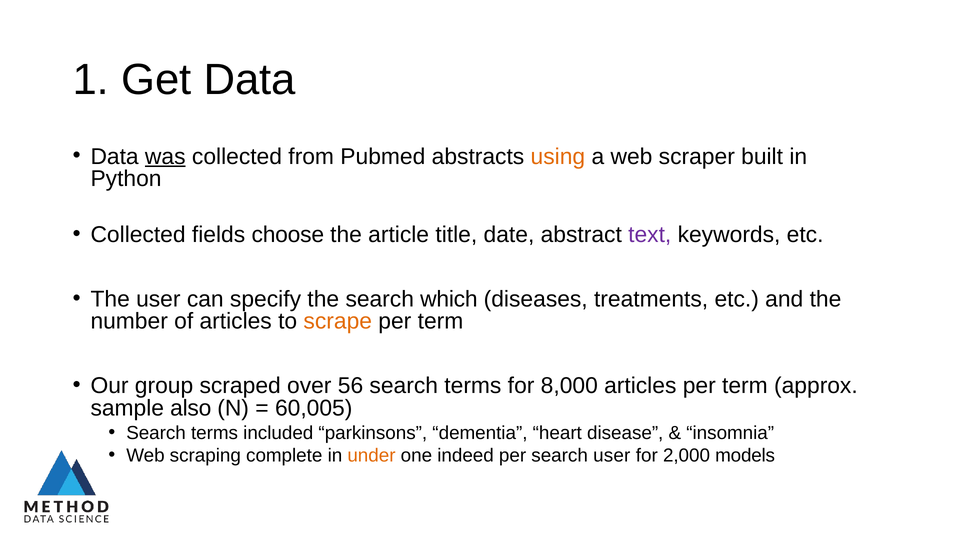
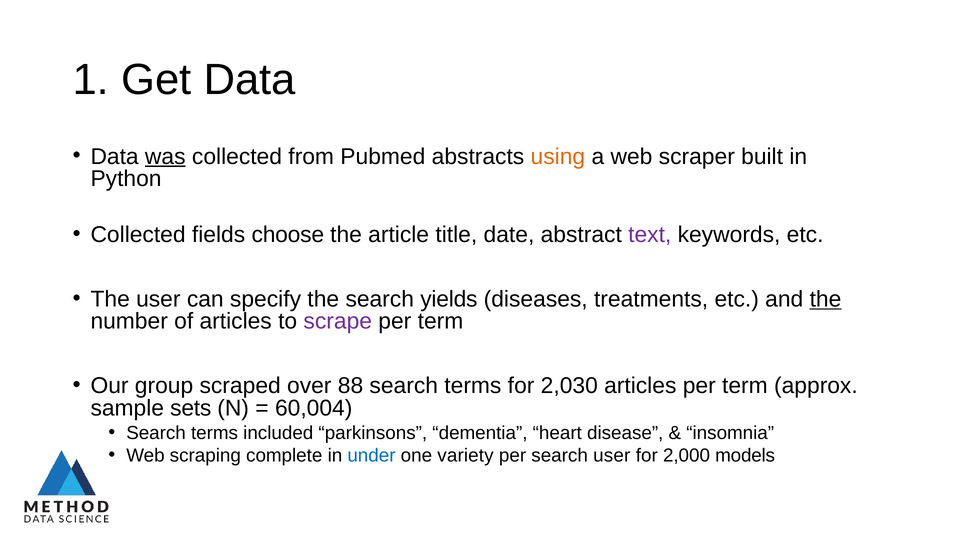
which: which -> yields
the at (825, 299) underline: none -> present
scrape colour: orange -> purple
56: 56 -> 88
8,000: 8,000 -> 2,030
also: also -> sets
60,005: 60,005 -> 60,004
under colour: orange -> blue
indeed: indeed -> variety
